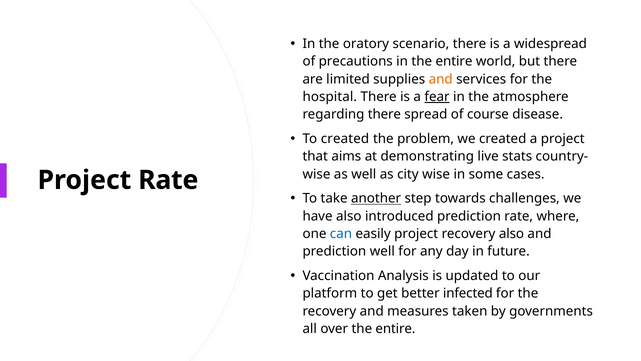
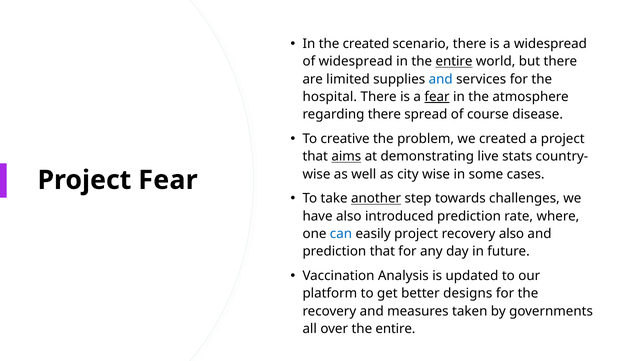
the oratory: oratory -> created
of precautions: precautions -> widespread
entire at (454, 61) underline: none -> present
and at (441, 79) colour: orange -> blue
To created: created -> creative
aims underline: none -> present
Project Rate: Rate -> Fear
prediction well: well -> that
infected: infected -> designs
